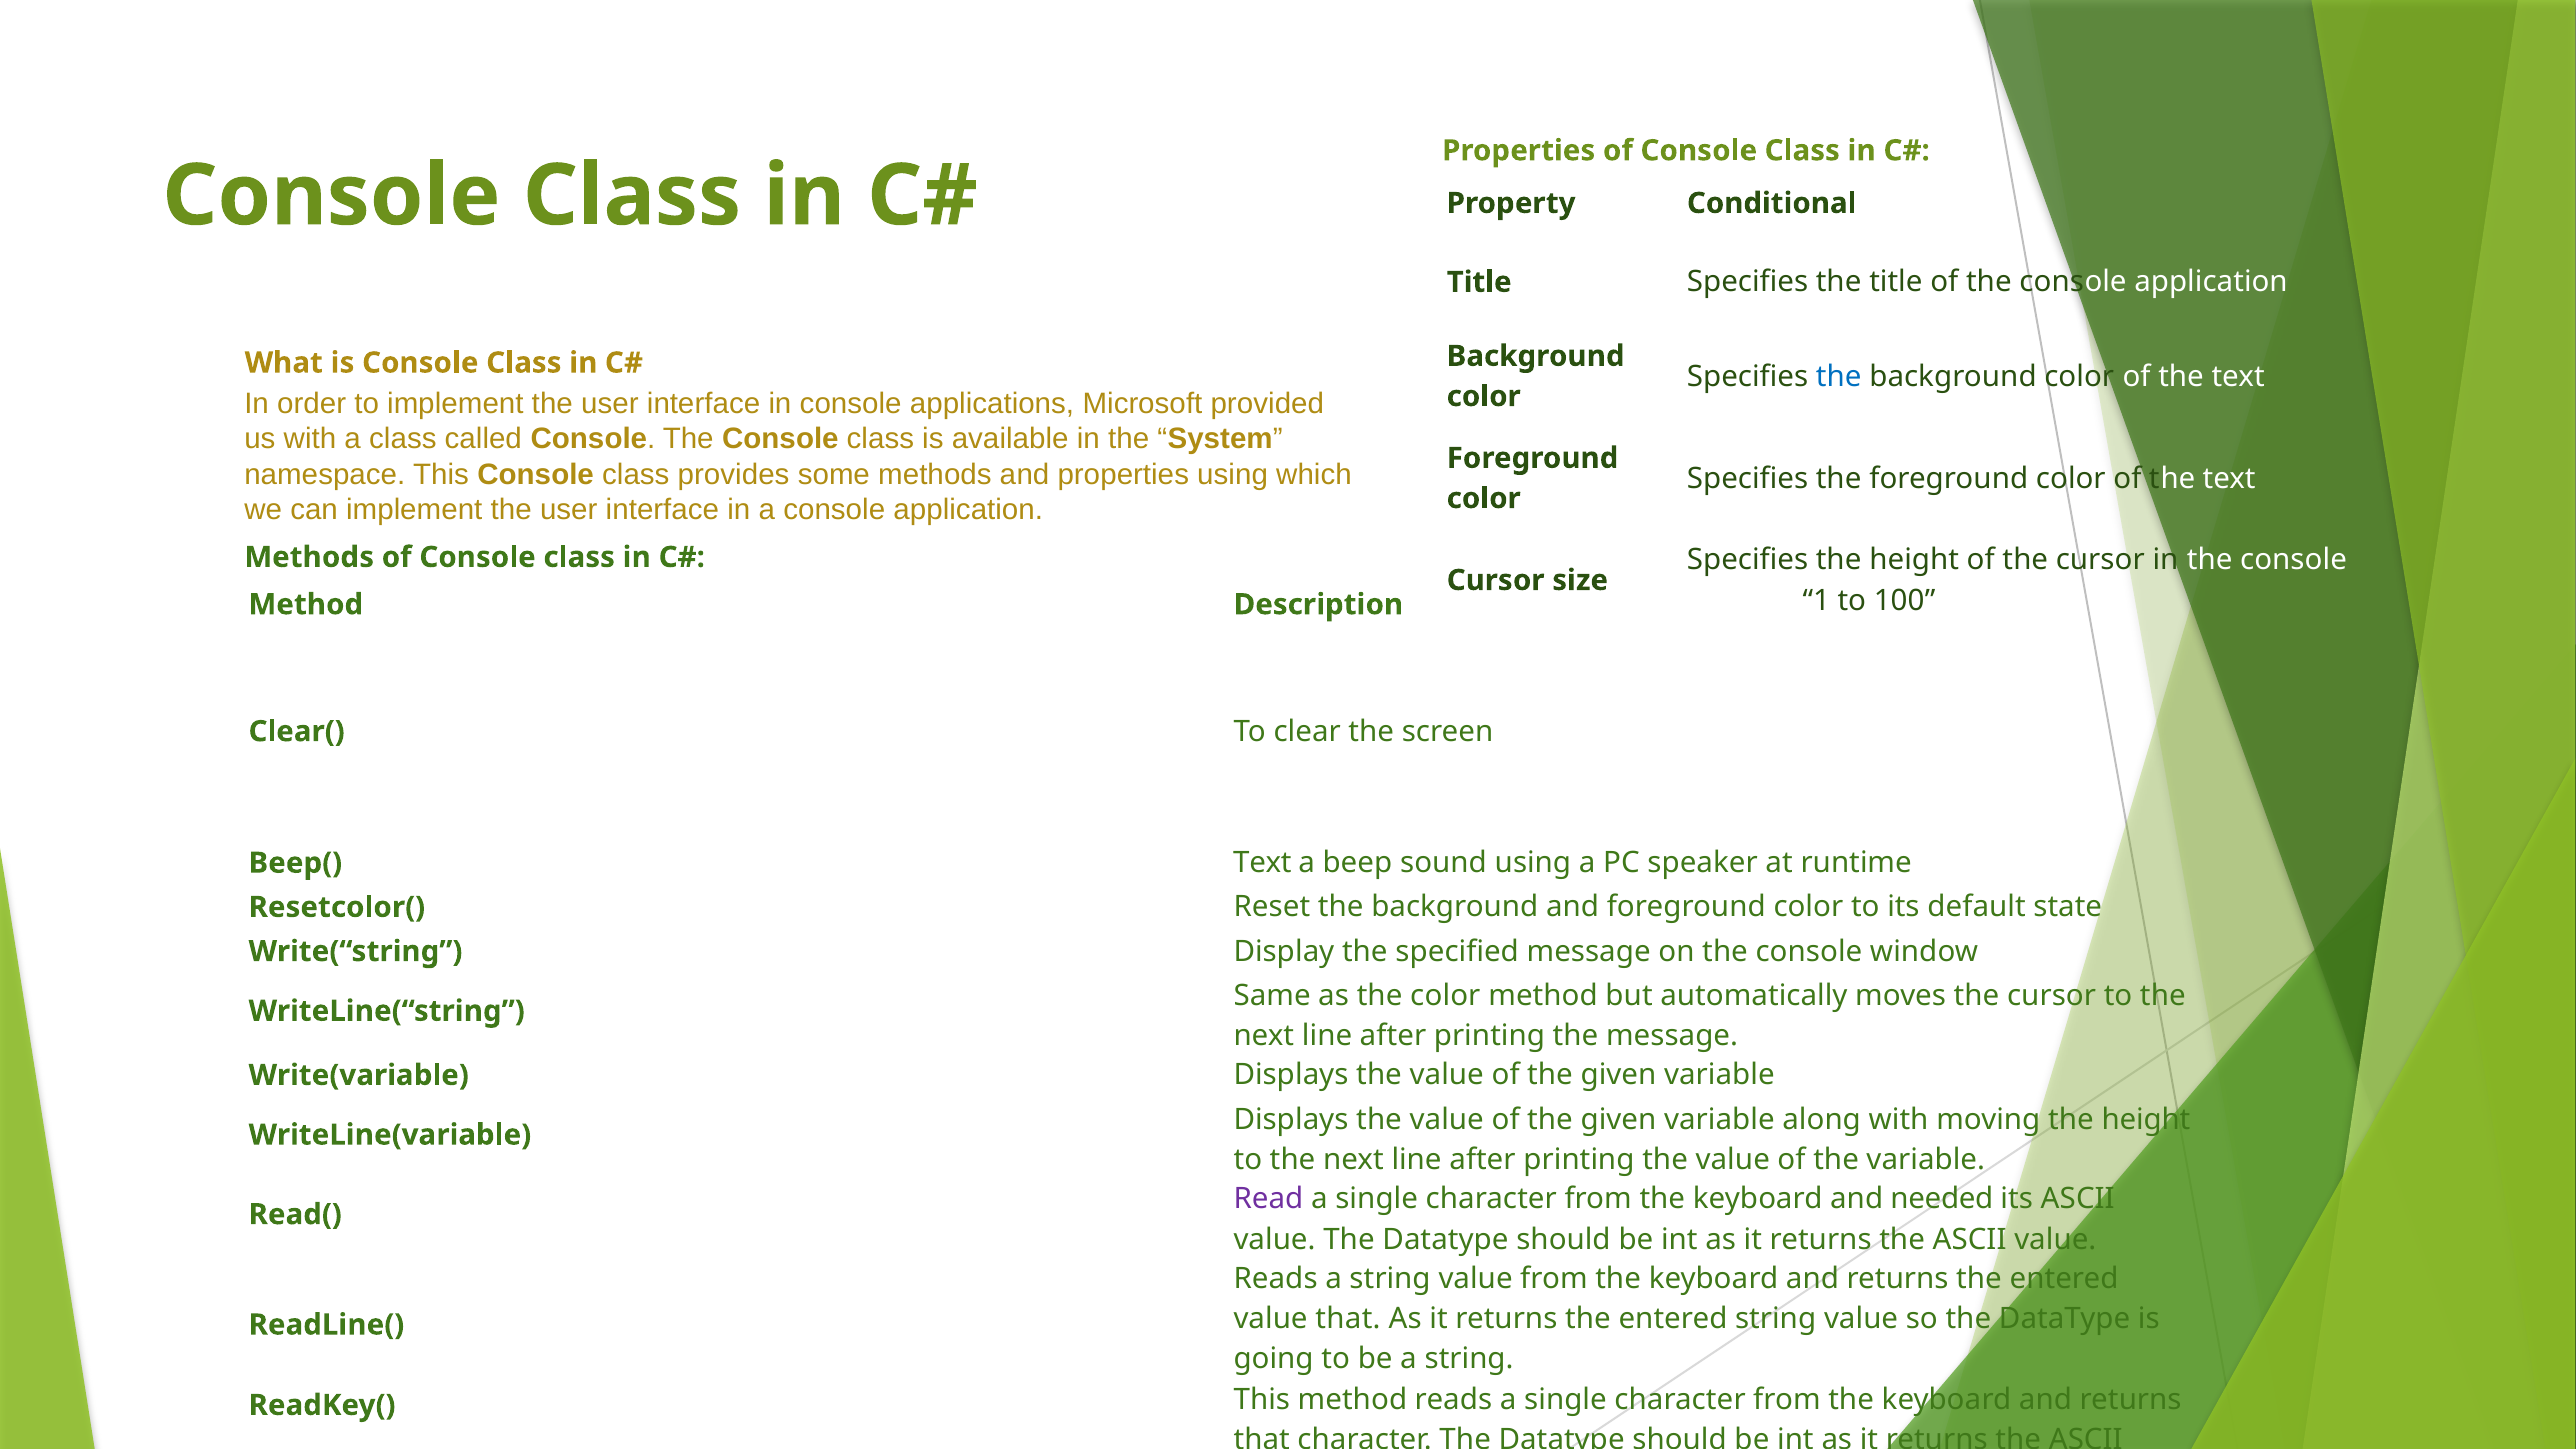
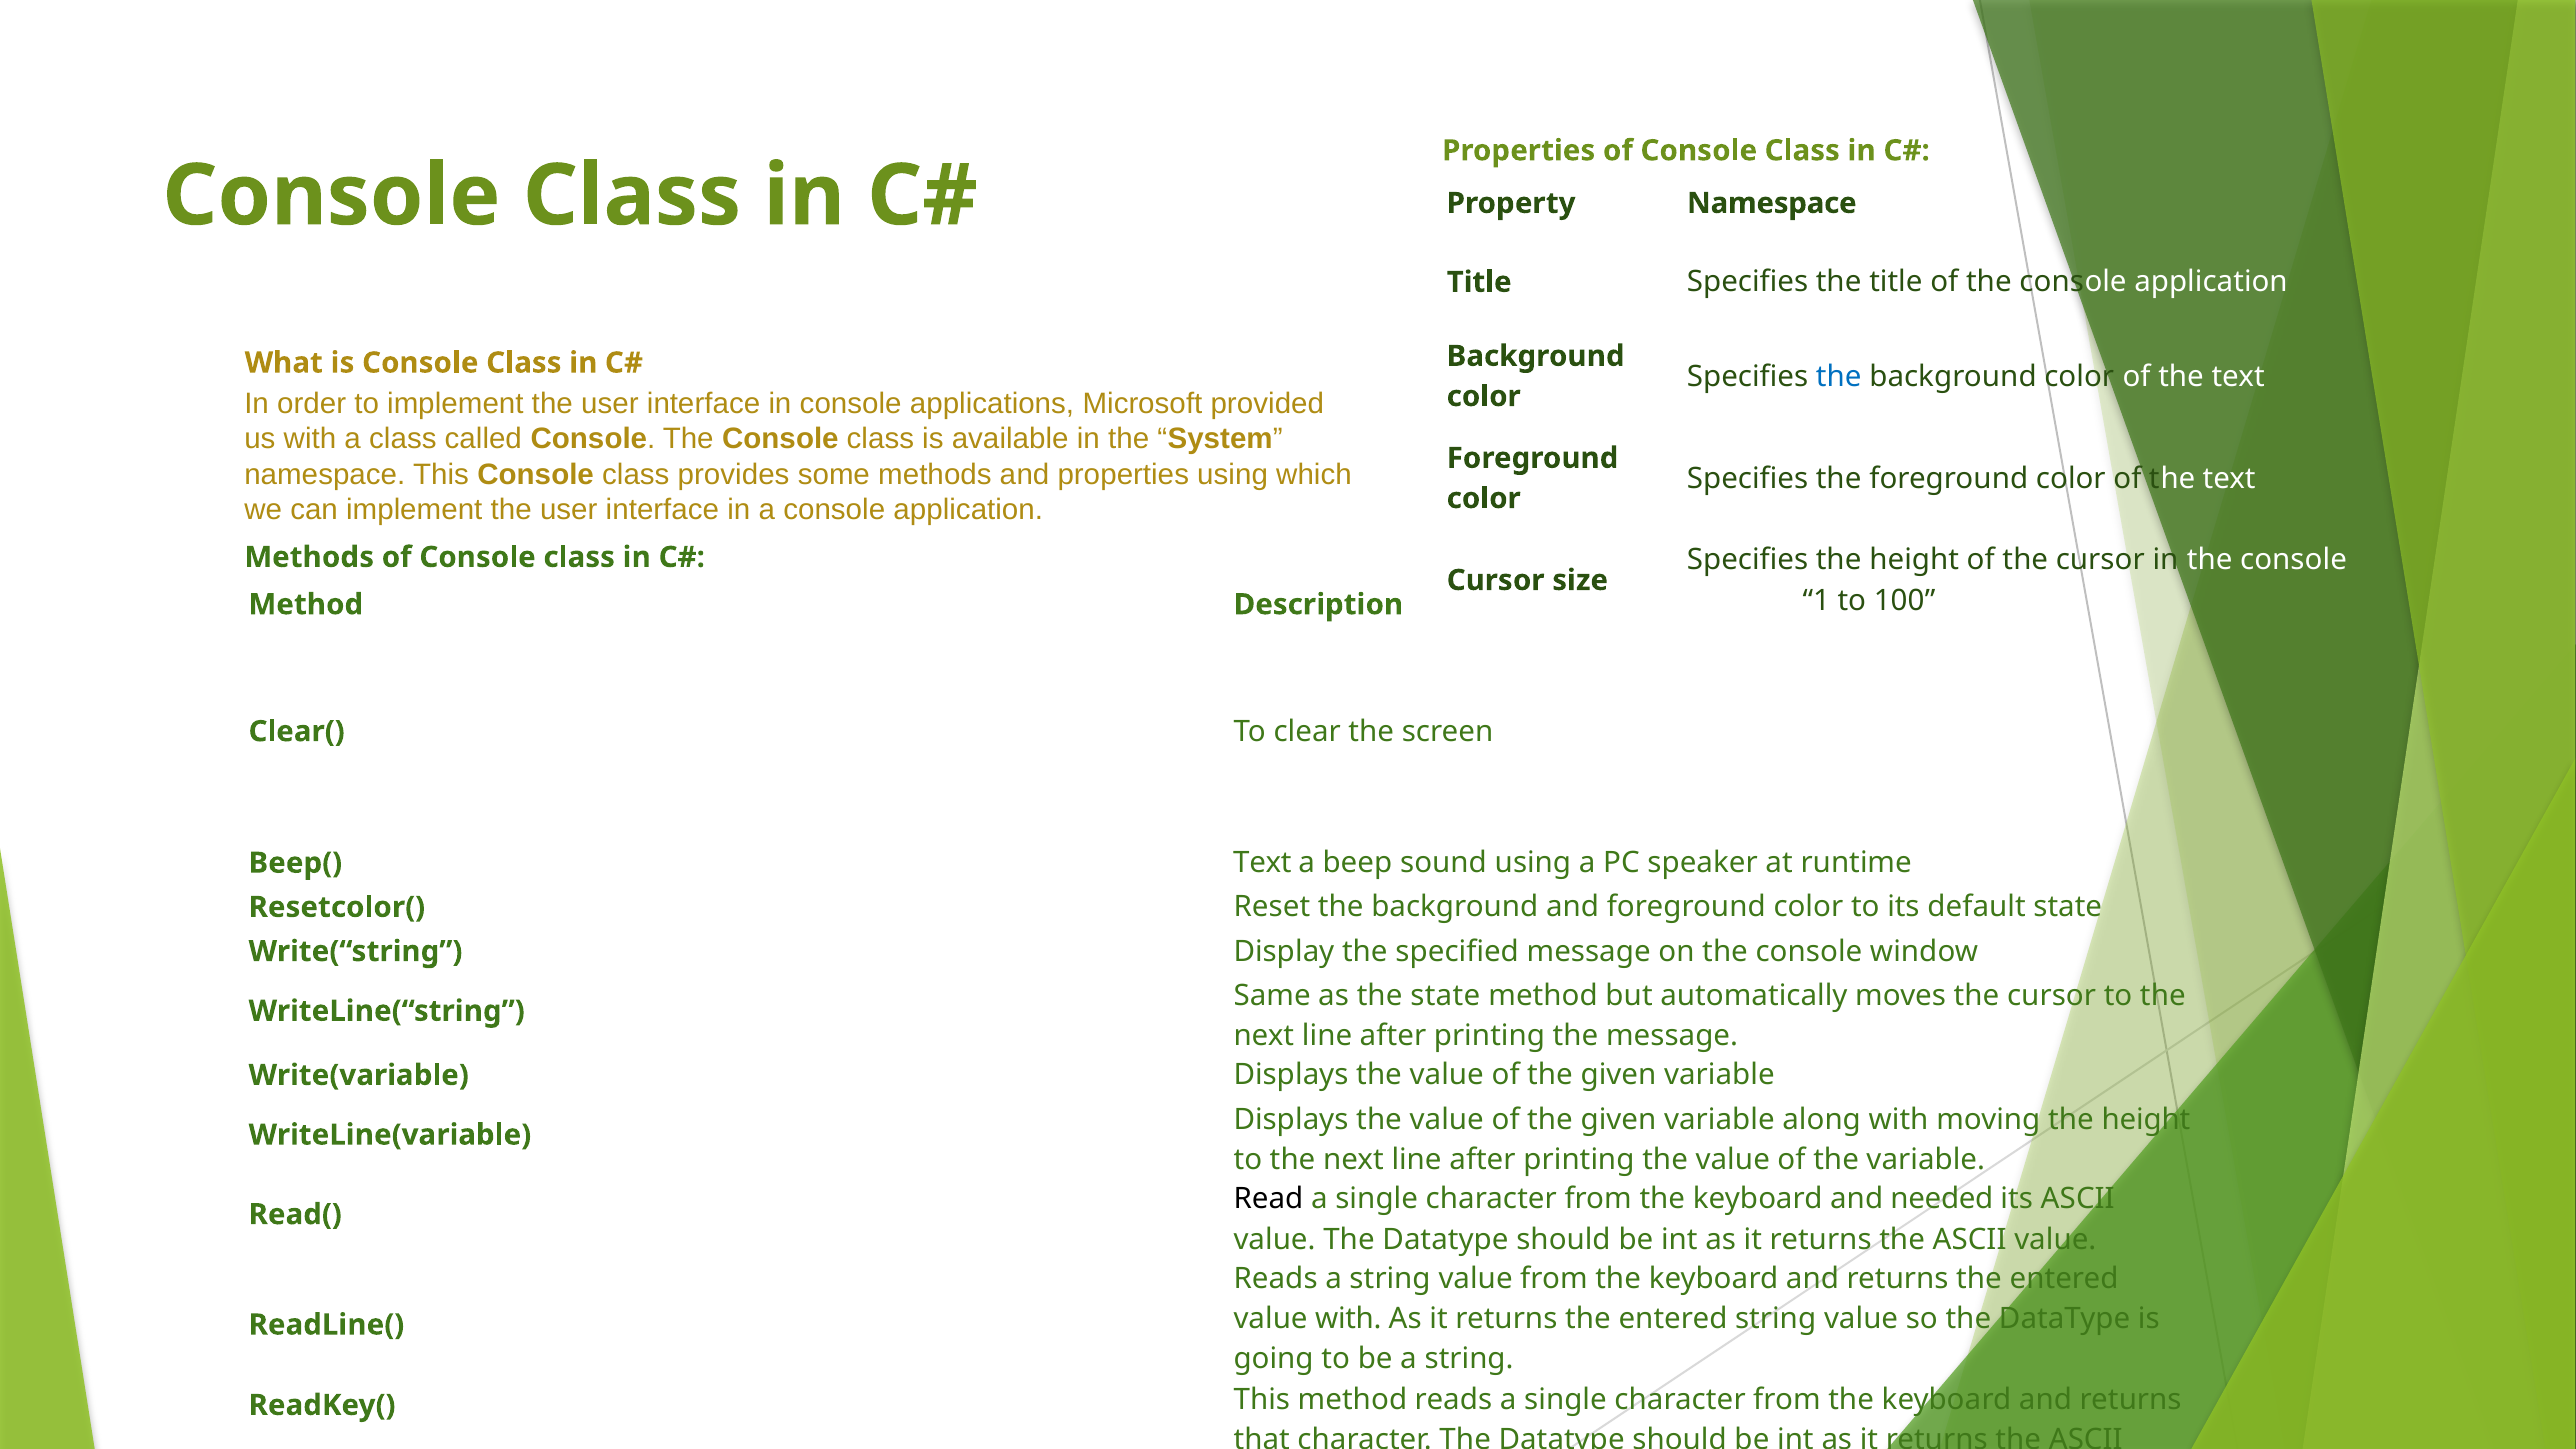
Property Conditional: Conditional -> Namespace
the color: color -> state
Read colour: purple -> black
value that: that -> with
